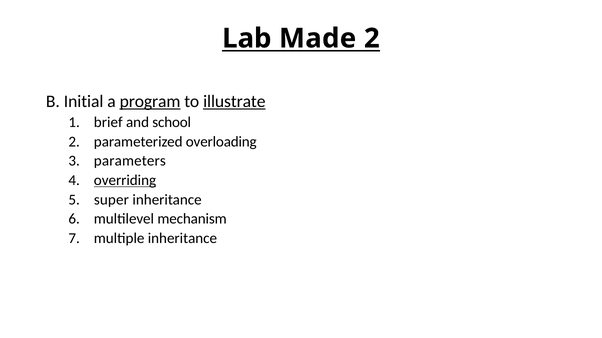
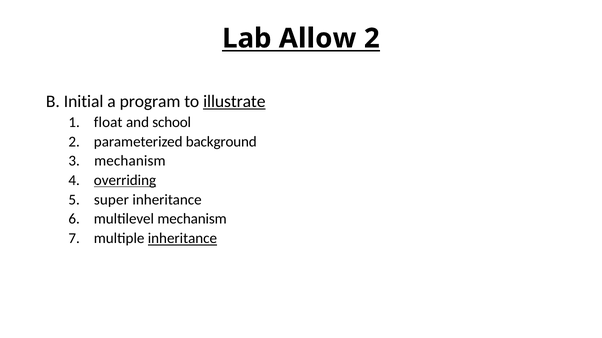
Made: Made -> Allow
program underline: present -> none
brief: brief -> float
overloading: overloading -> background
parameters at (130, 161): parameters -> mechanism
inheritance at (182, 239) underline: none -> present
